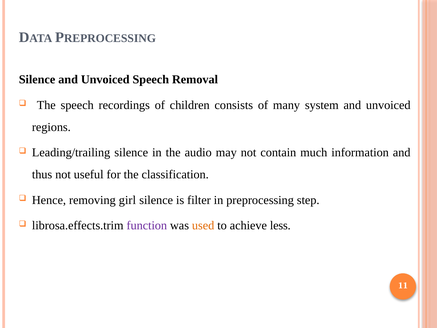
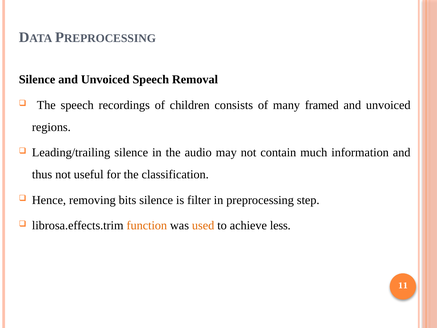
system: system -> framed
girl: girl -> bits
function colour: purple -> orange
